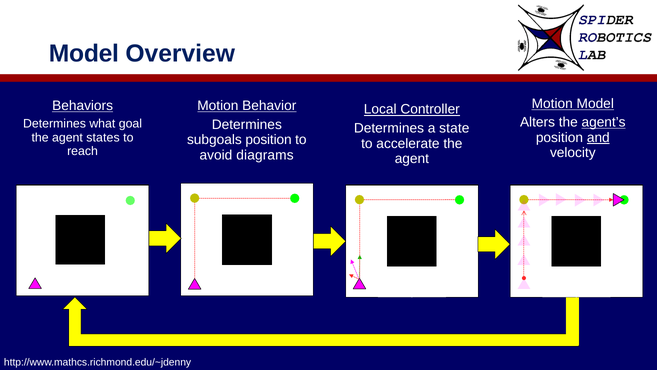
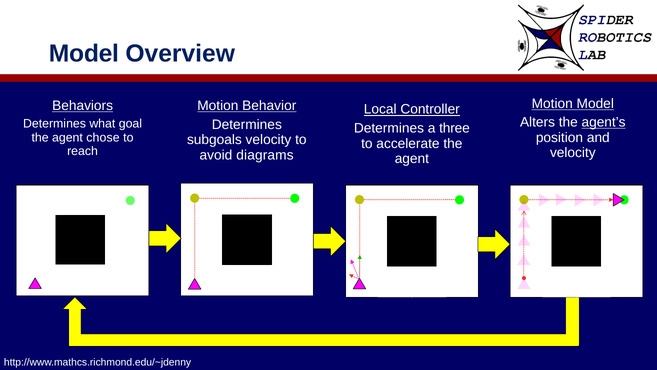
state: state -> three
and underline: present -> none
states: states -> chose
subgoals position: position -> velocity
